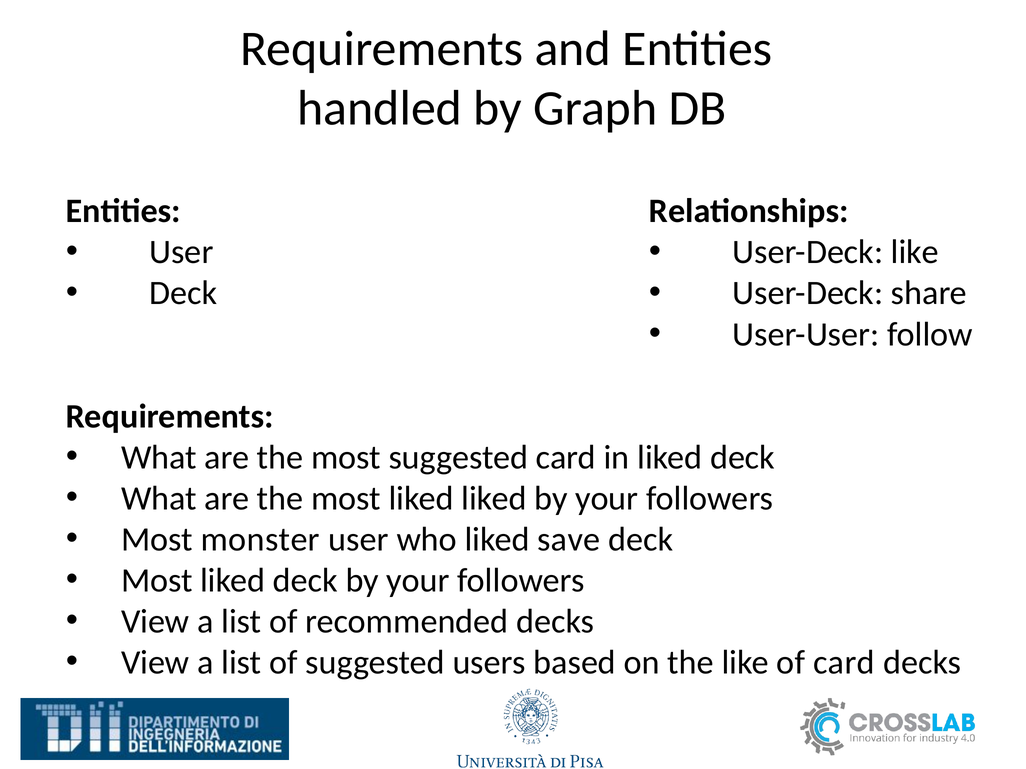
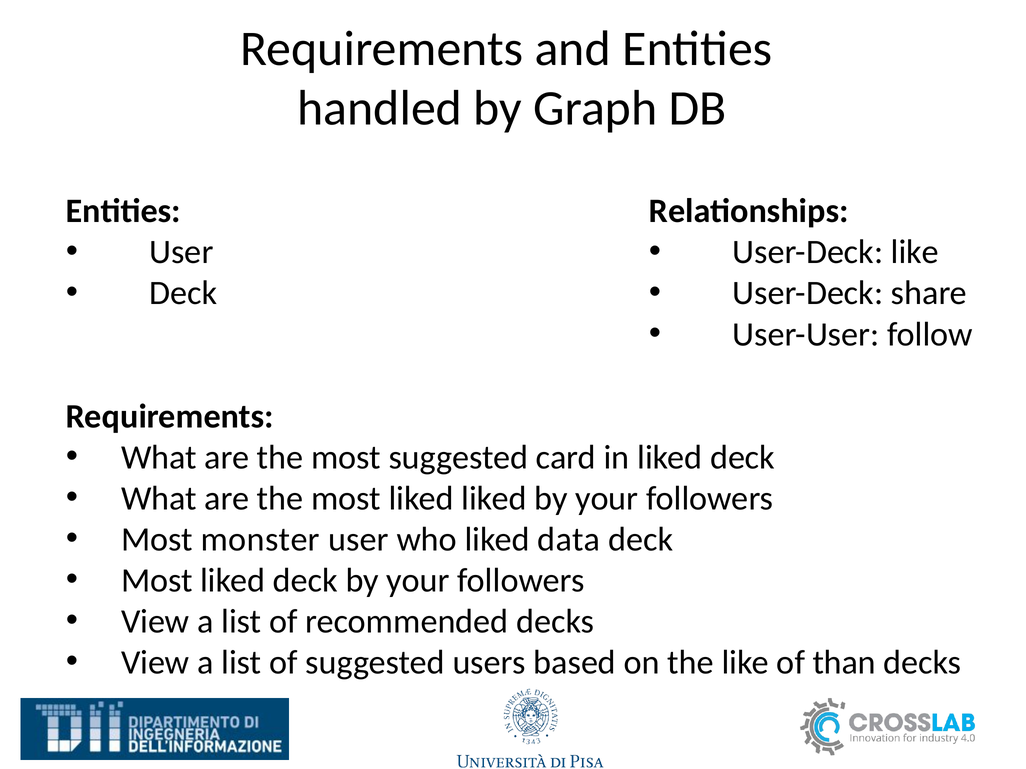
save: save -> data
of card: card -> than
